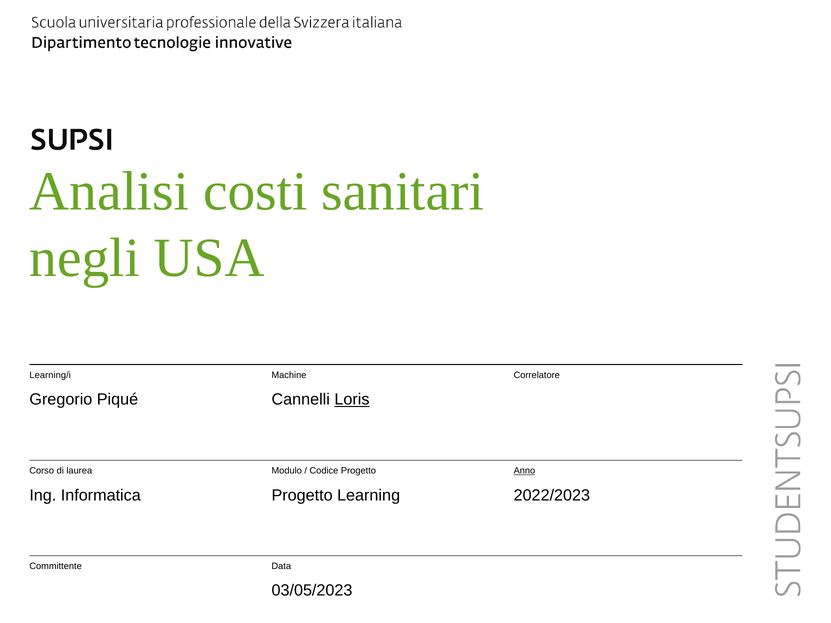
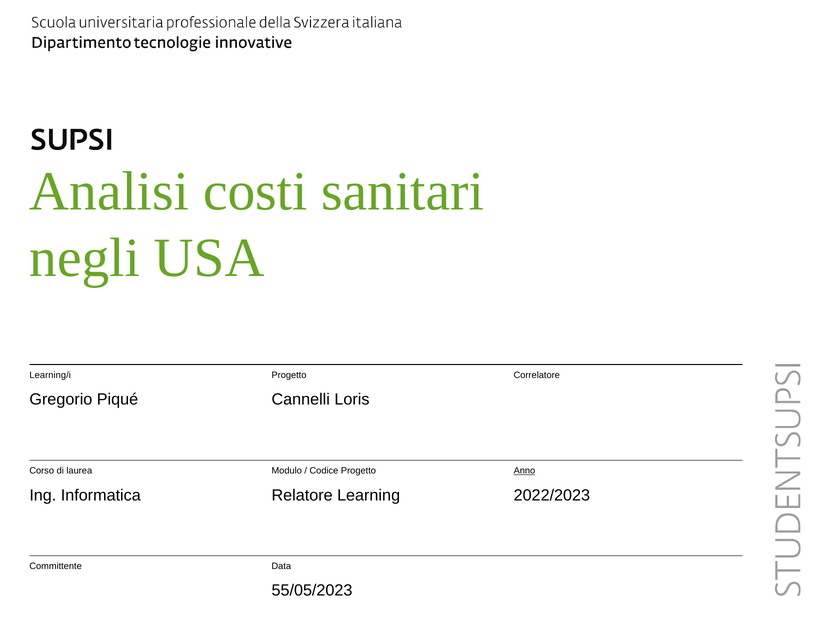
Machine at (289, 375): Machine -> Progetto
Loris underline: present -> none
Progetto at (302, 495): Progetto -> Relatore
03/05/2023: 03/05/2023 -> 55/05/2023
